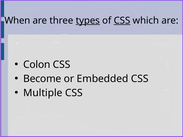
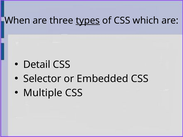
CSS at (122, 21) underline: present -> none
Colon: Colon -> Detail
Become: Become -> Selector
